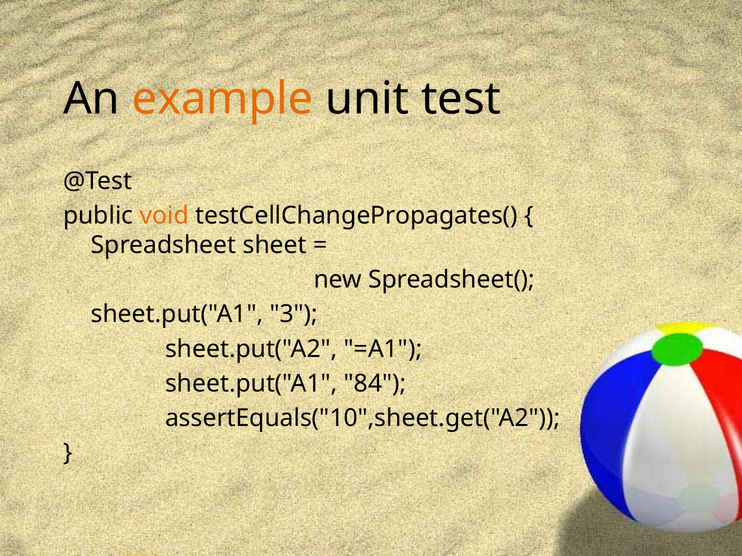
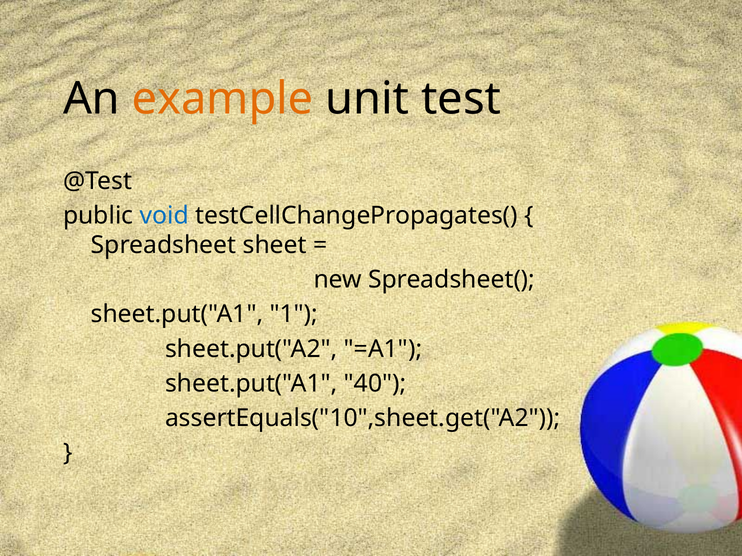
void colour: orange -> blue
3: 3 -> 1
84: 84 -> 40
